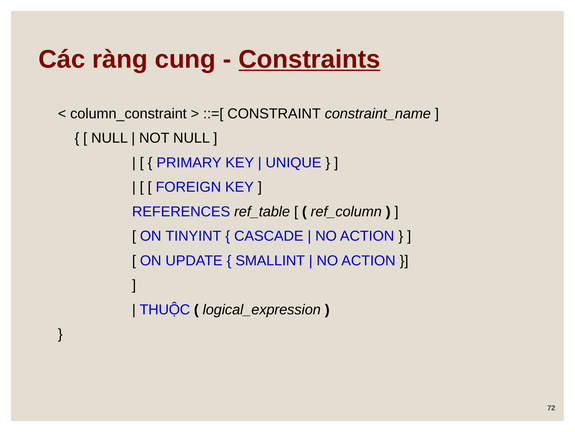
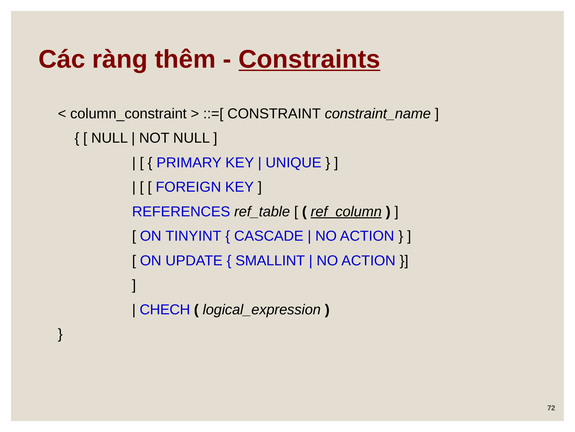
cung: cung -> thêm
ref_column underline: none -> present
THUỘC: THUỘC -> CHECH
